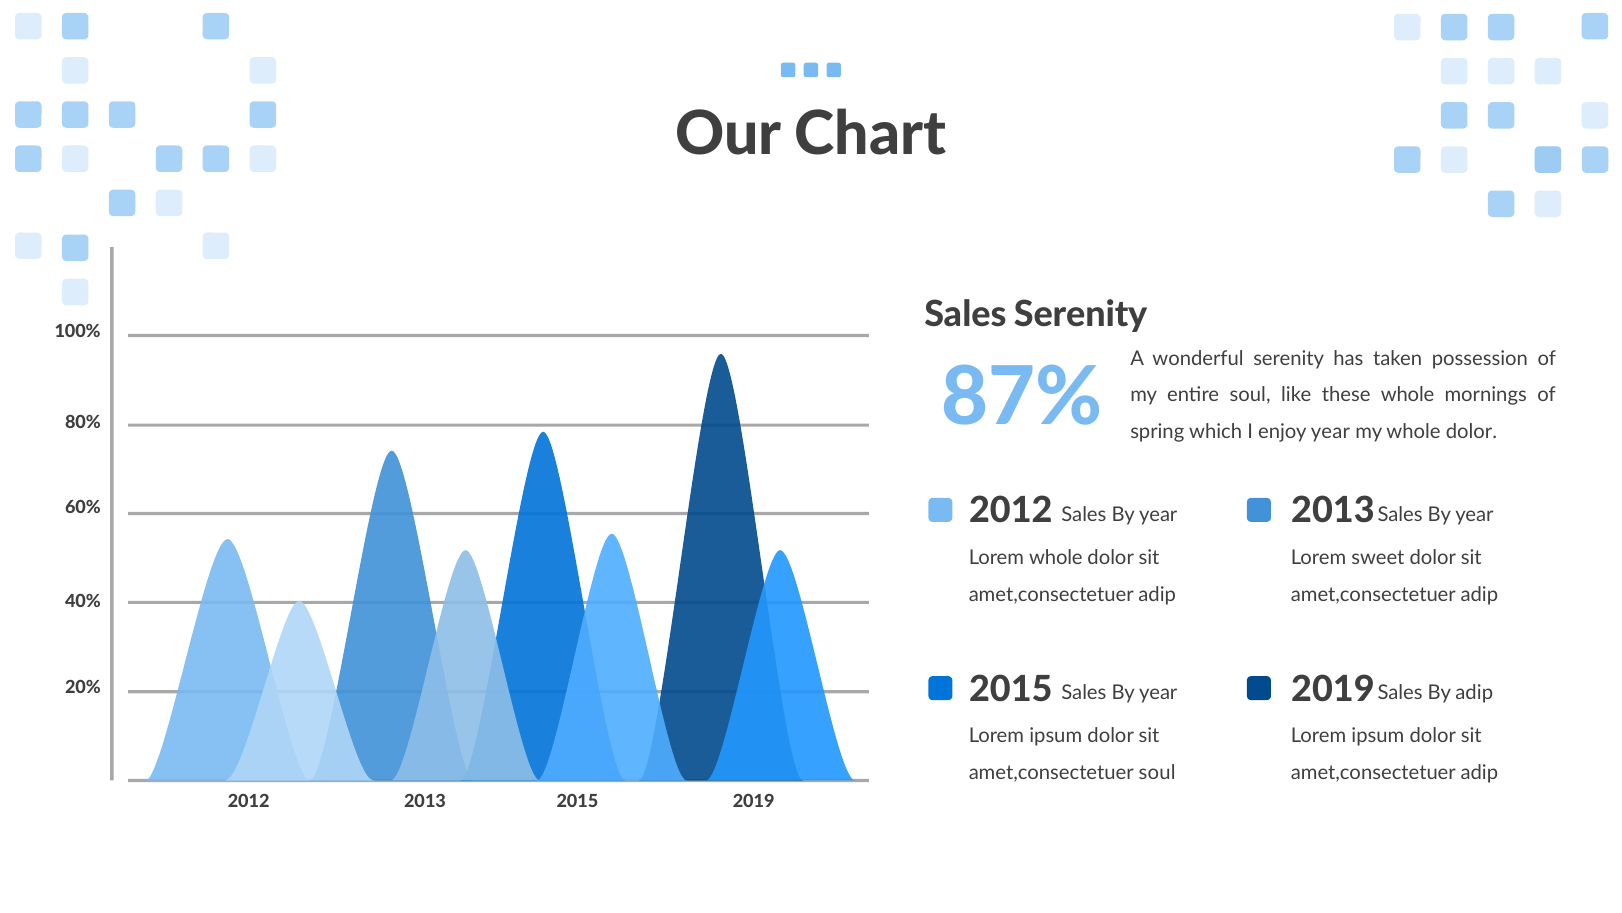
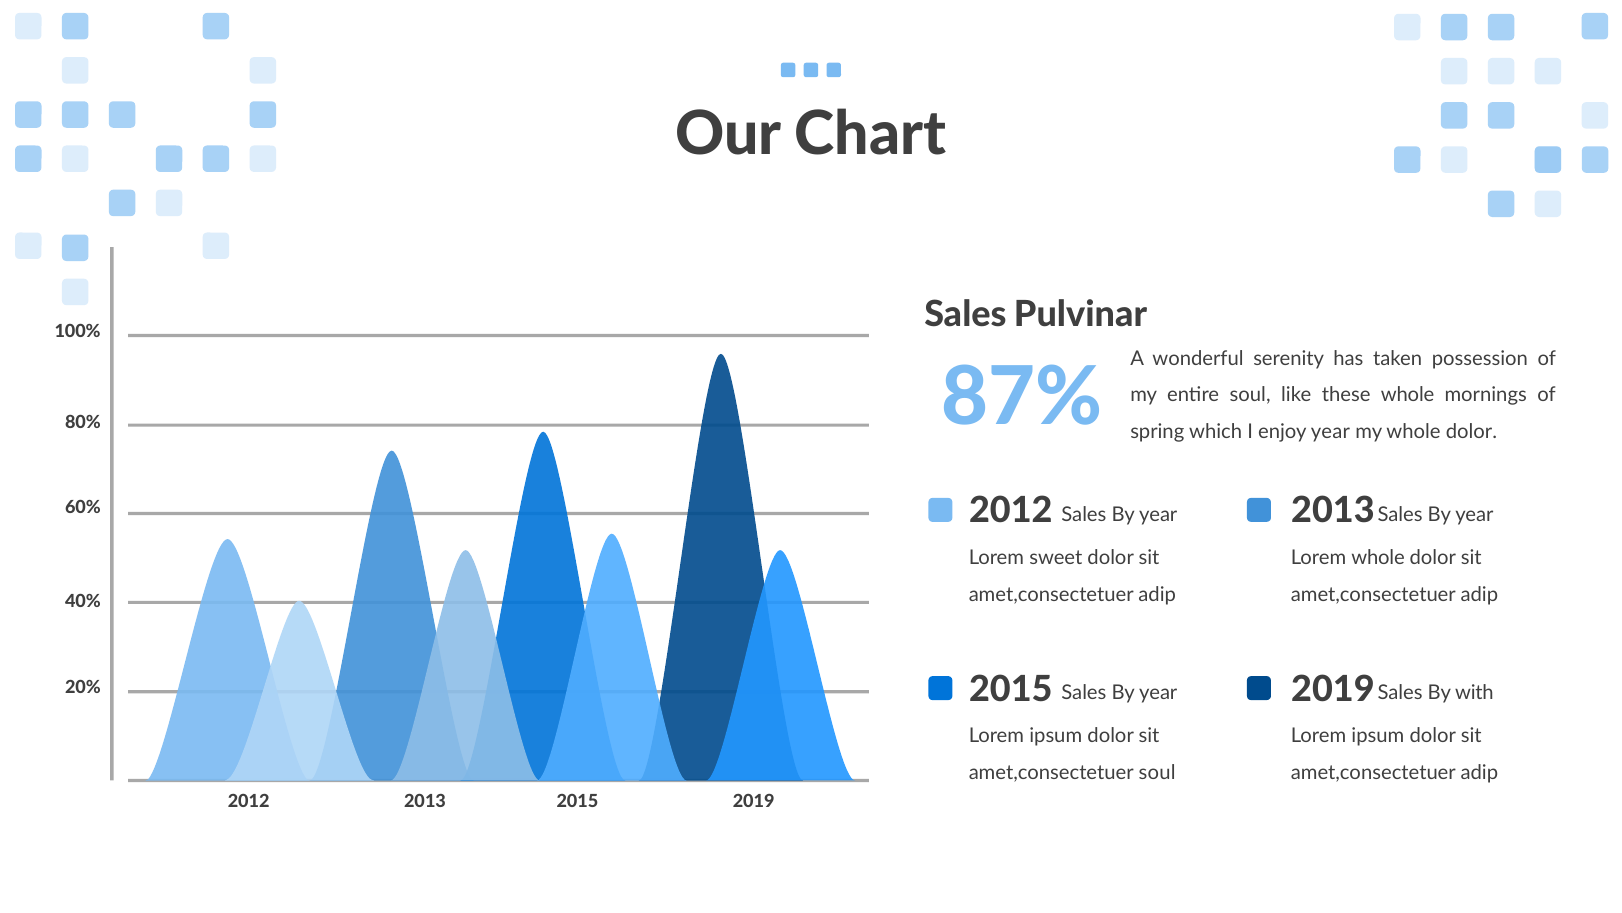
Sales Serenity: Serenity -> Pulvinar
Lorem whole: whole -> sweet
Lorem sweet: sweet -> whole
By adip: adip -> with
